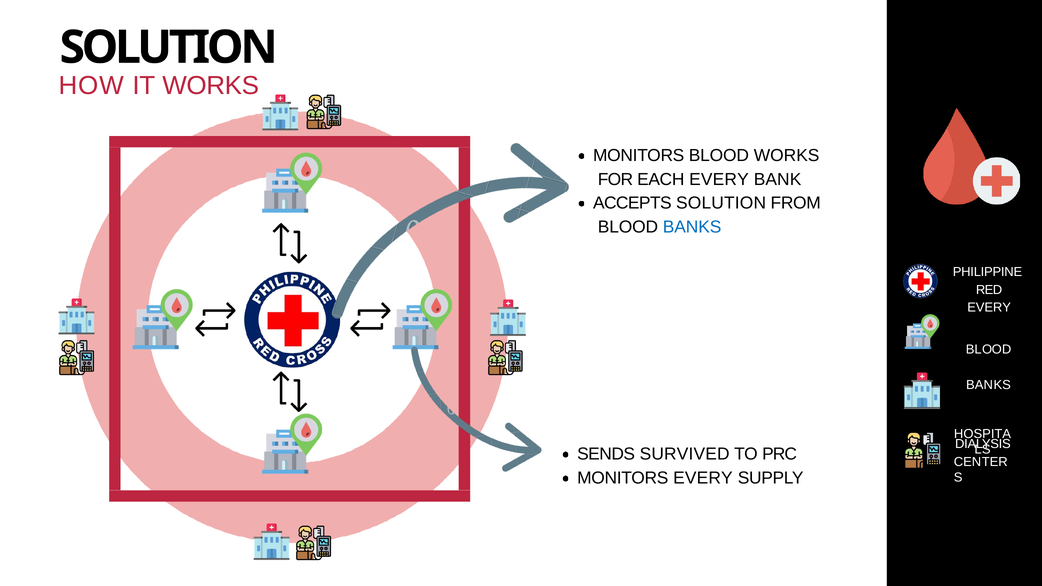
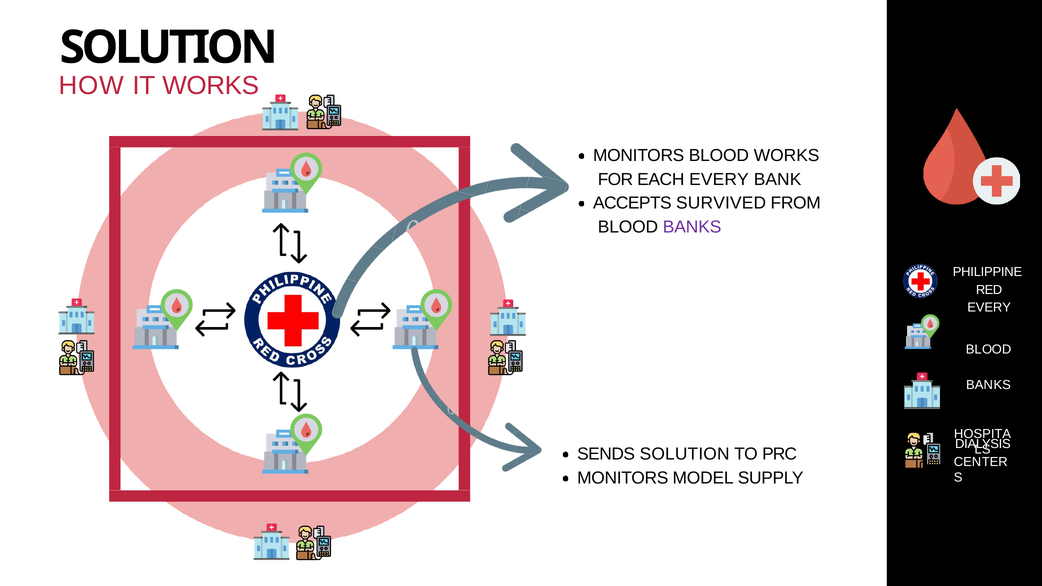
SOLUTION at (721, 203): SOLUTION -> SURVIVED
BANKS at (692, 227) colour: blue -> purple
SENDS SURVIVED: SURVIVED -> SOLUTION
MONITORS EVERY: EVERY -> MODEL
